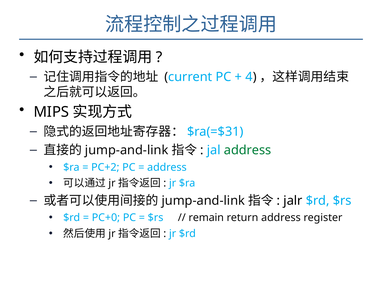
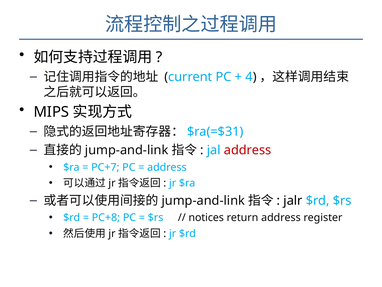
address at (248, 150) colour: green -> red
PC+2: PC+2 -> PC+7
PC+0: PC+0 -> PC+8
remain: remain -> notices
